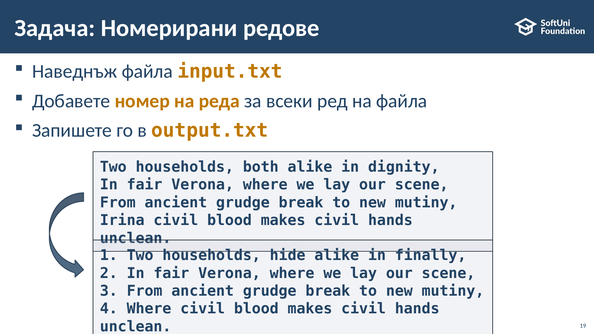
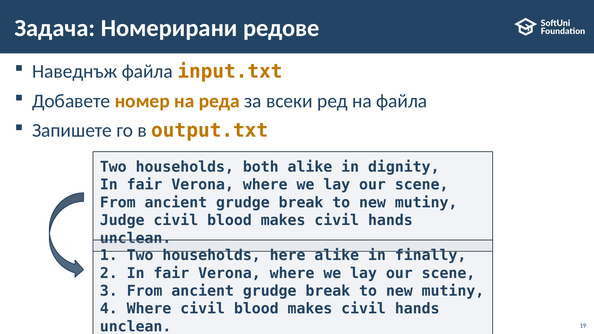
Irina: Irina -> Judge
hide: hide -> here
